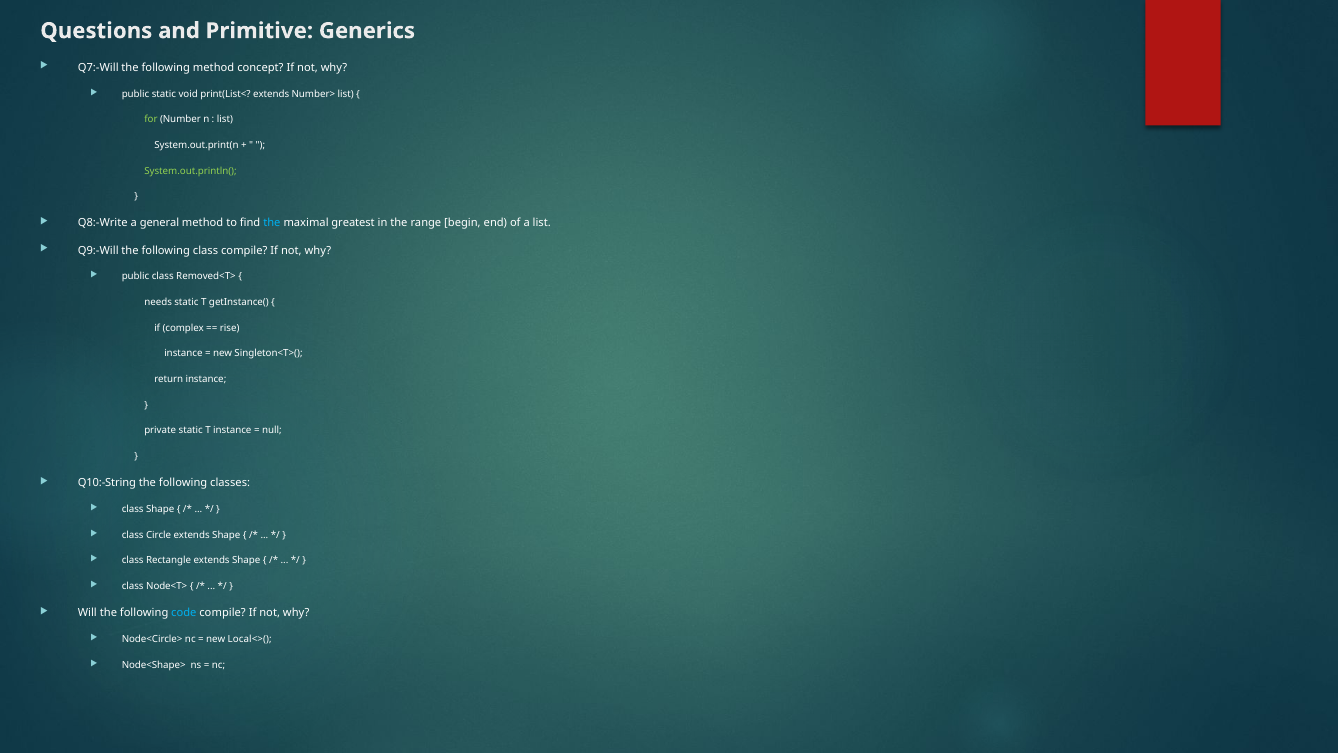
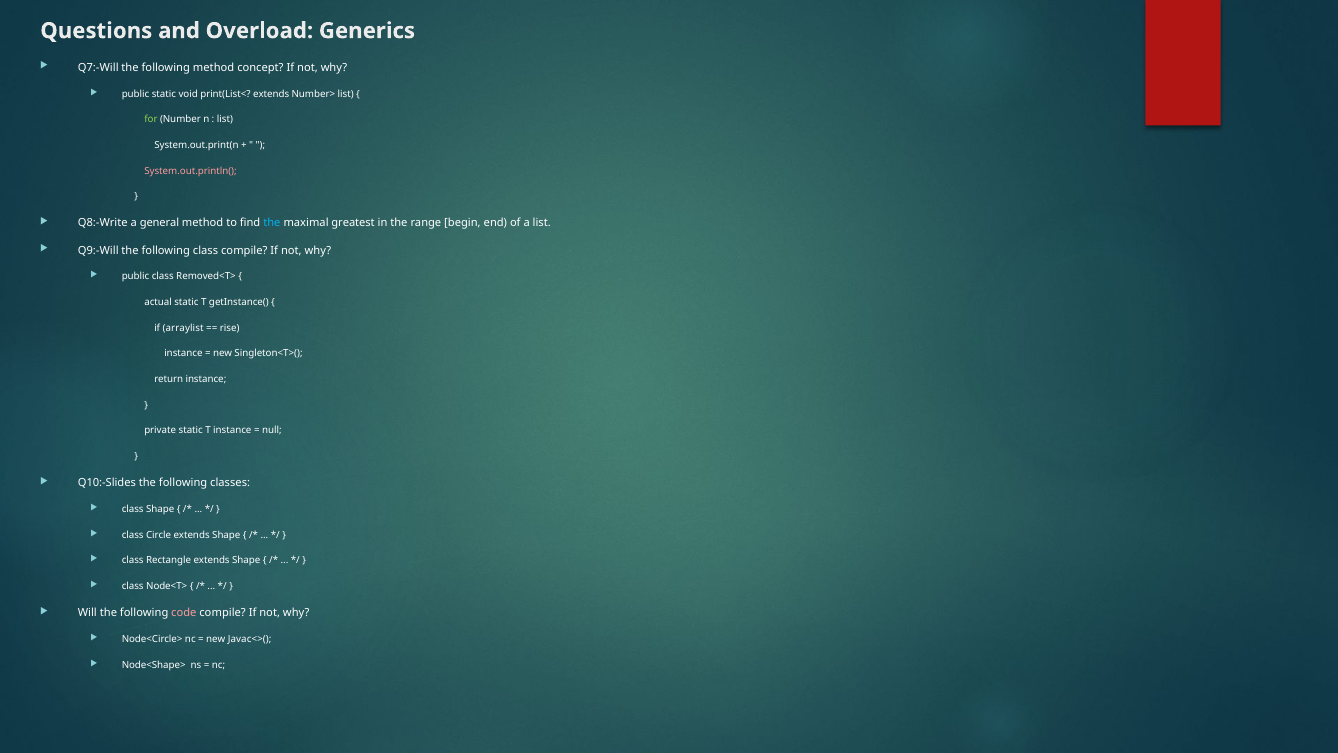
Primitive: Primitive -> Overload
System.out.println( colour: light green -> pink
needs: needs -> actual
complex: complex -> arraylist
Q10:-String: Q10:-String -> Q10:-Slides
code colour: light blue -> pink
Local<>(: Local<>( -> Javac<>(
